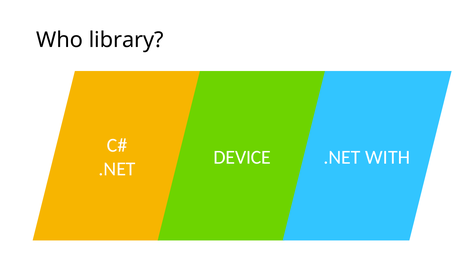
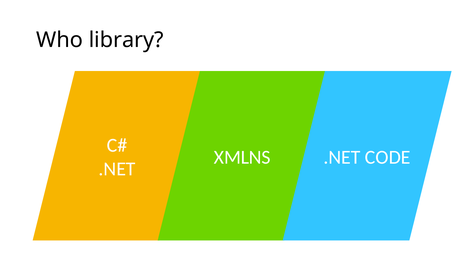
DEVICE: DEVICE -> XMLNS
WITH: WITH -> CODE
